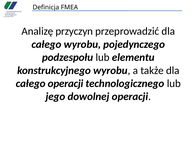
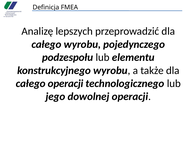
przyczyn: przyczyn -> lepszych
